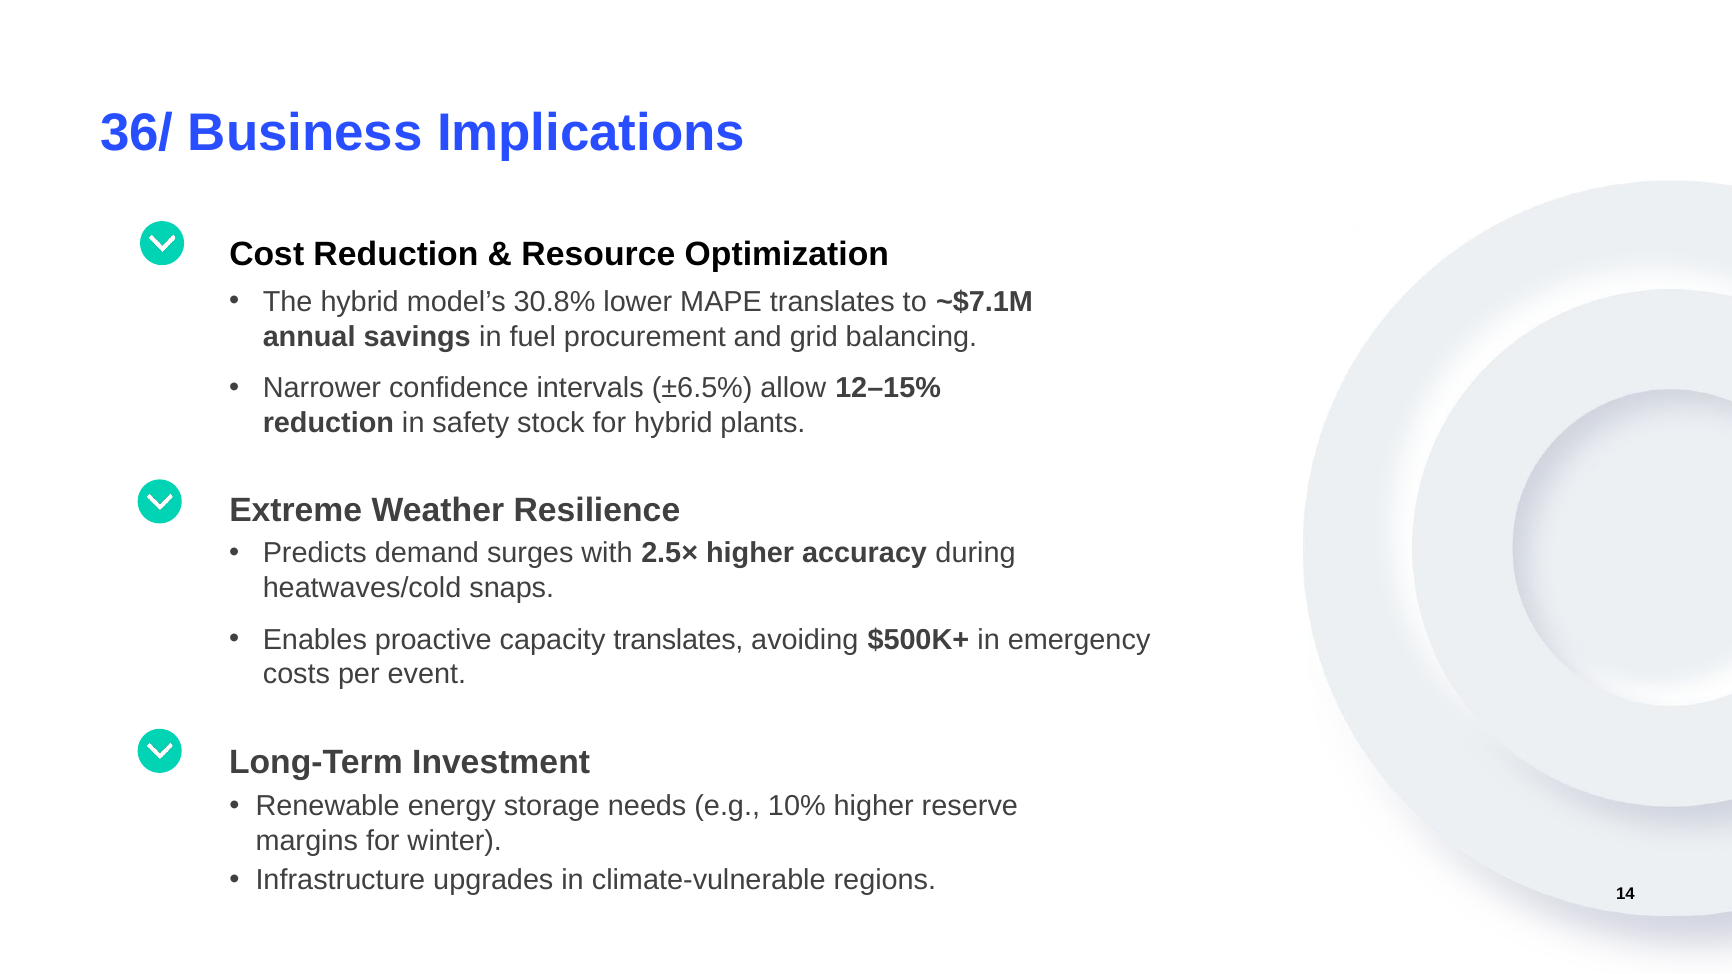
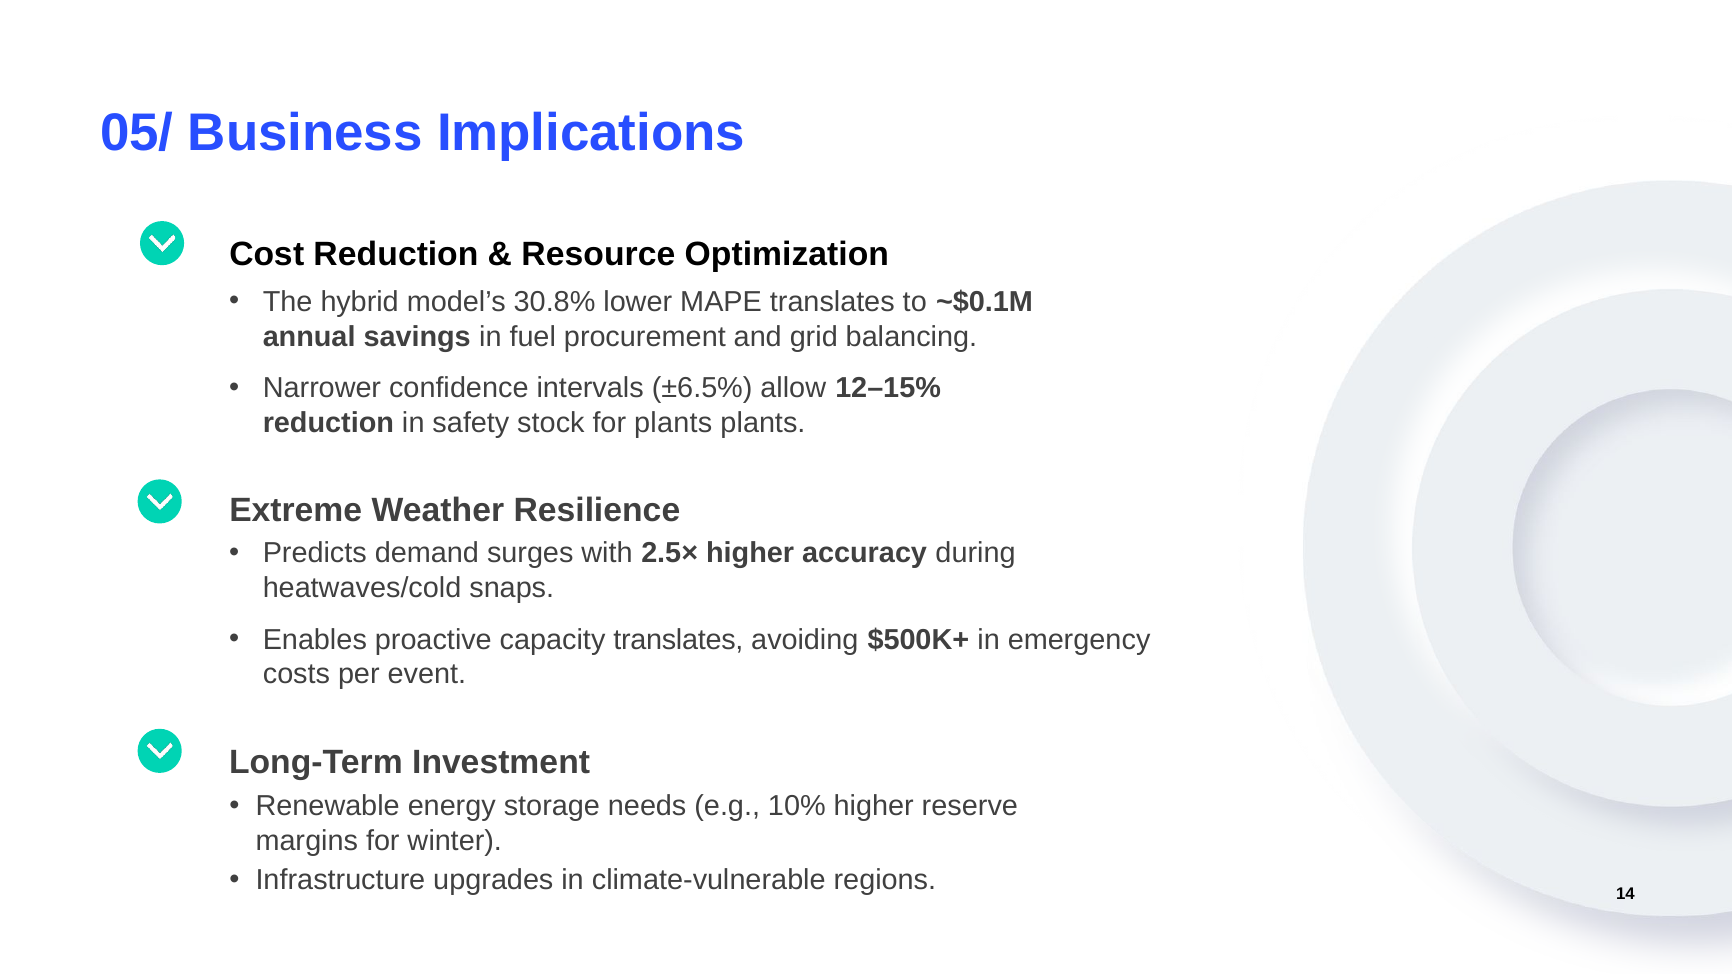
36/: 36/ -> 05/
~$7.1M: ~$7.1M -> ~$0.1M
for hybrid: hybrid -> plants
